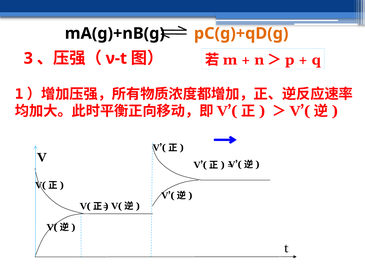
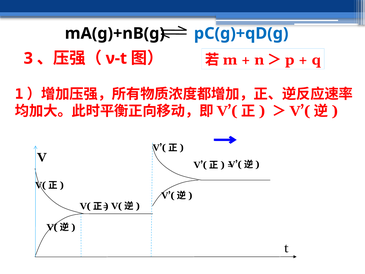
pC(g)+qD(g colour: orange -> blue
